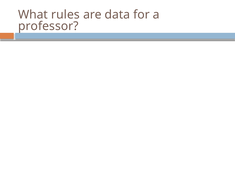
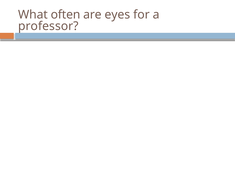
rules: rules -> often
data: data -> eyes
